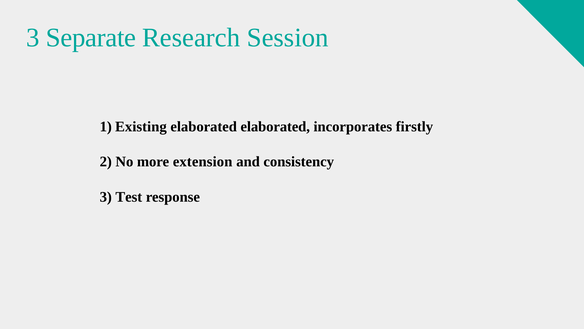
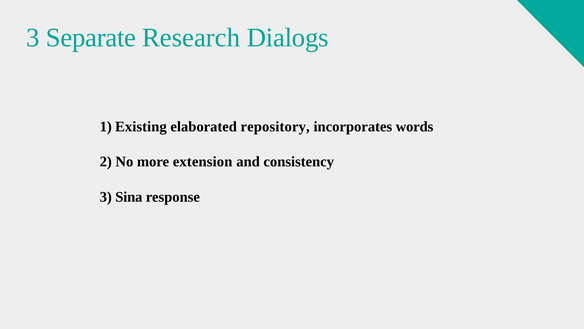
Session: Session -> Dialogs
elaborated elaborated: elaborated -> repository
firstly: firstly -> words
Test: Test -> Sina
